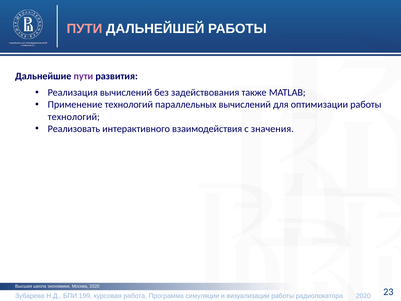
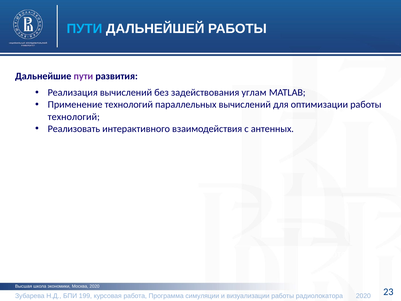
ПУТИ at (84, 29) colour: pink -> light blue
также: также -> углам
значения: значения -> антенных
